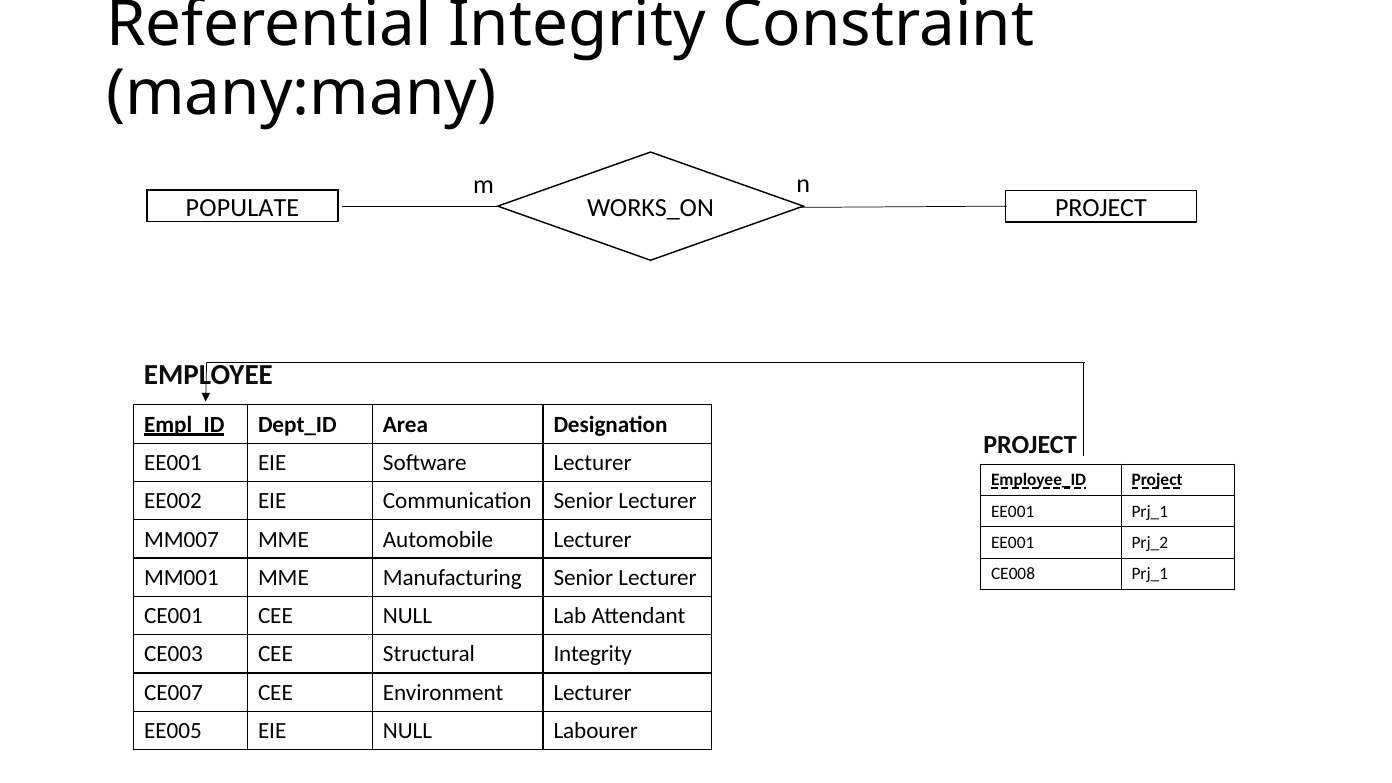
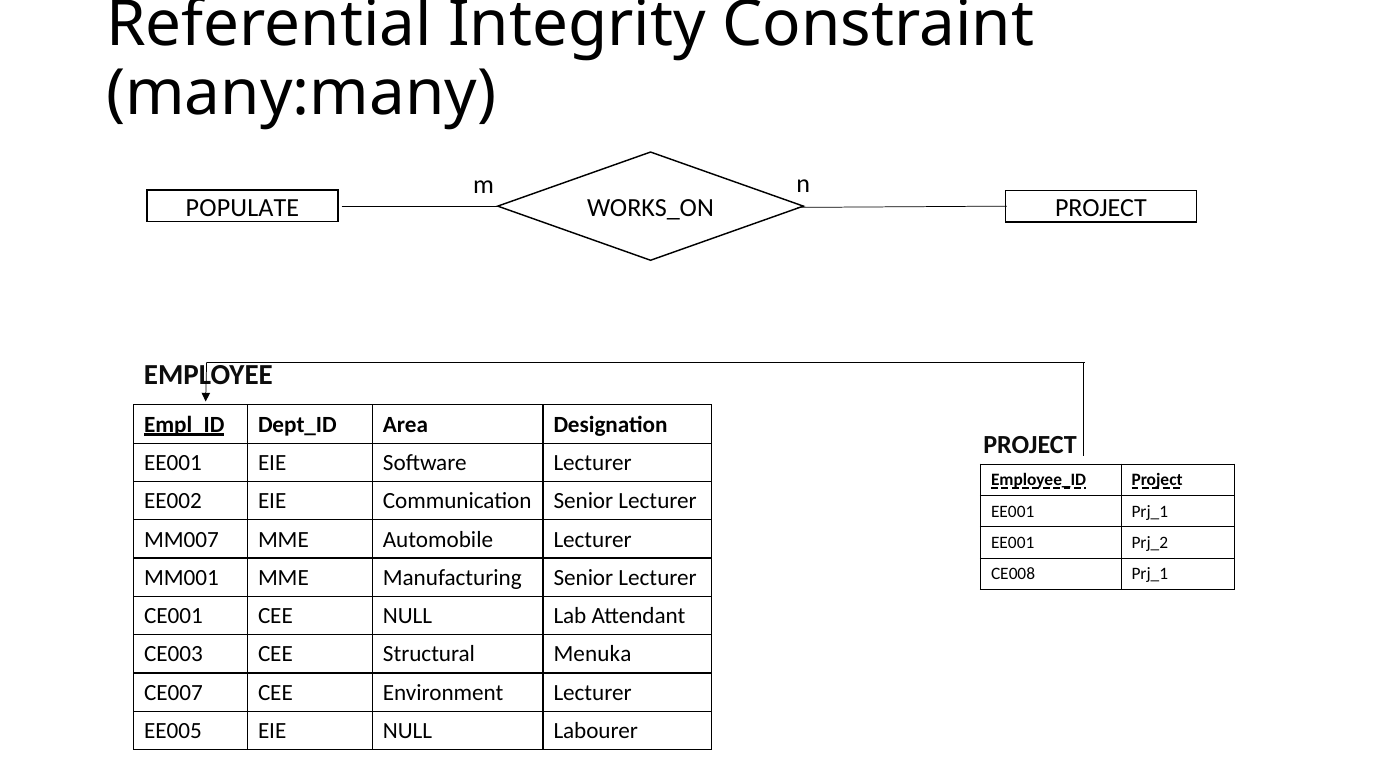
Structural Integrity: Integrity -> Menuka
